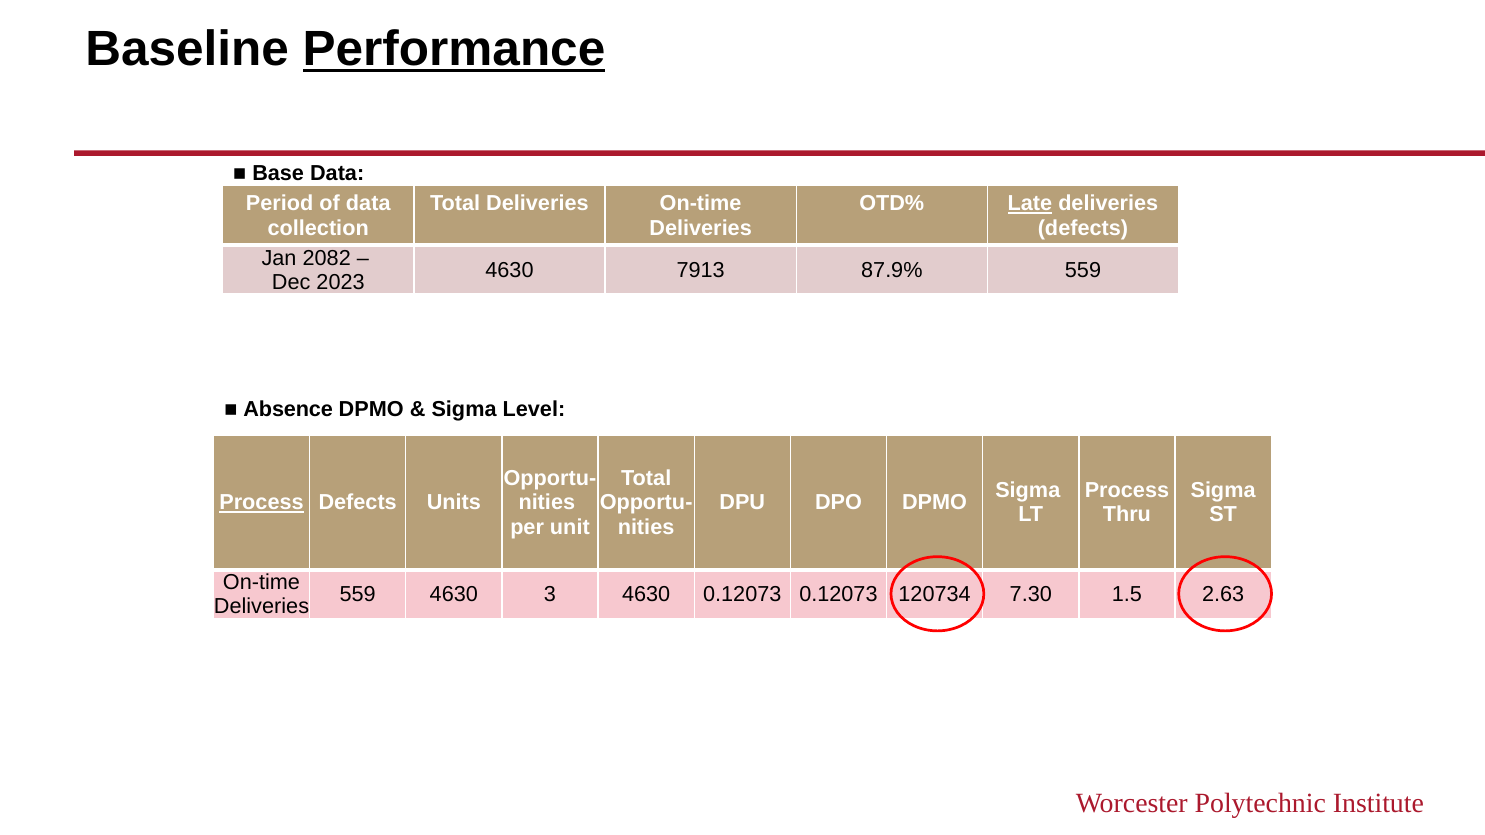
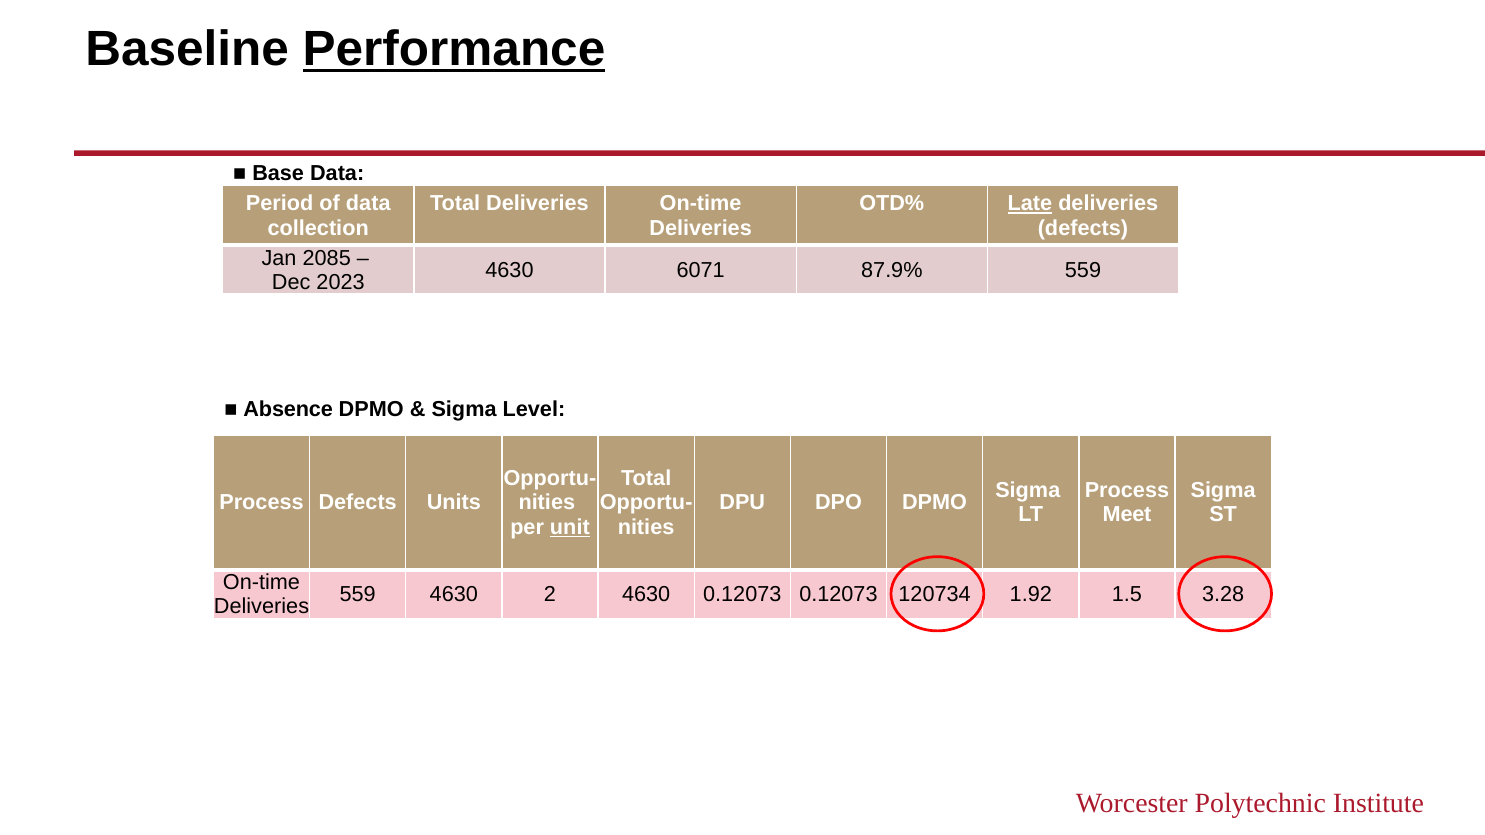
2082: 2082 -> 2085
7913: 7913 -> 6071
Process at (262, 503) underline: present -> none
Thru: Thru -> Meet
unit underline: none -> present
3: 3 -> 2
7.30: 7.30 -> 1.92
2.63: 2.63 -> 3.28
